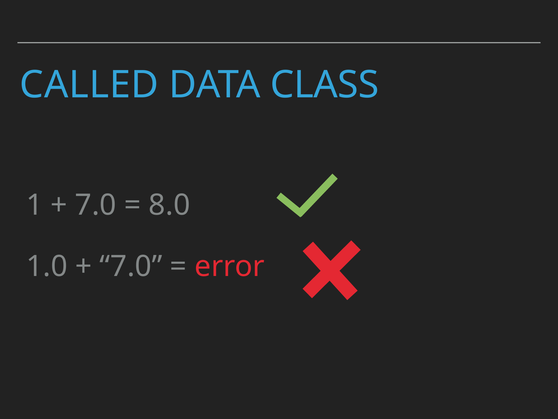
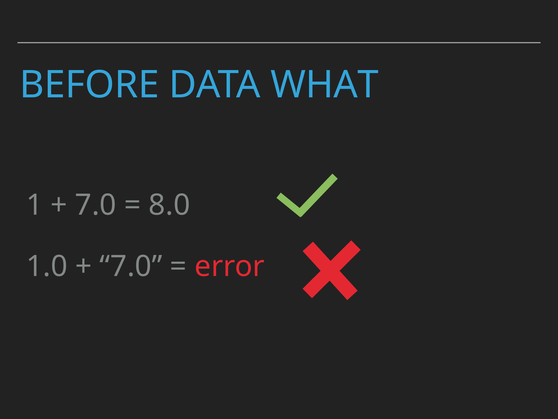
CALLED: CALLED -> BEFORE
CLASS: CLASS -> WHAT
